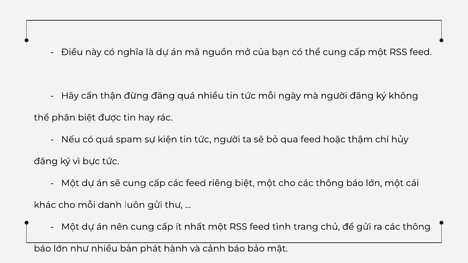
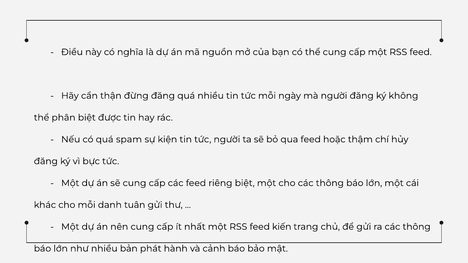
luôn: luôn -> tuân
tình: tình -> kiến
